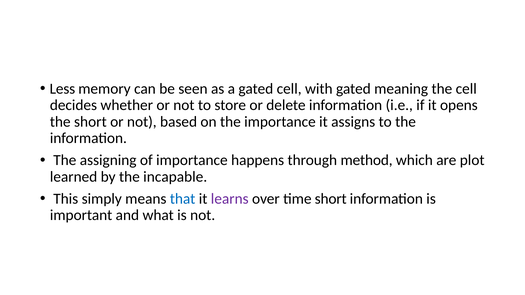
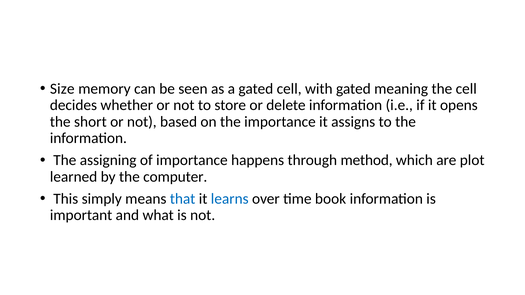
Less: Less -> Size
incapable: incapable -> computer
learns colour: purple -> blue
time short: short -> book
